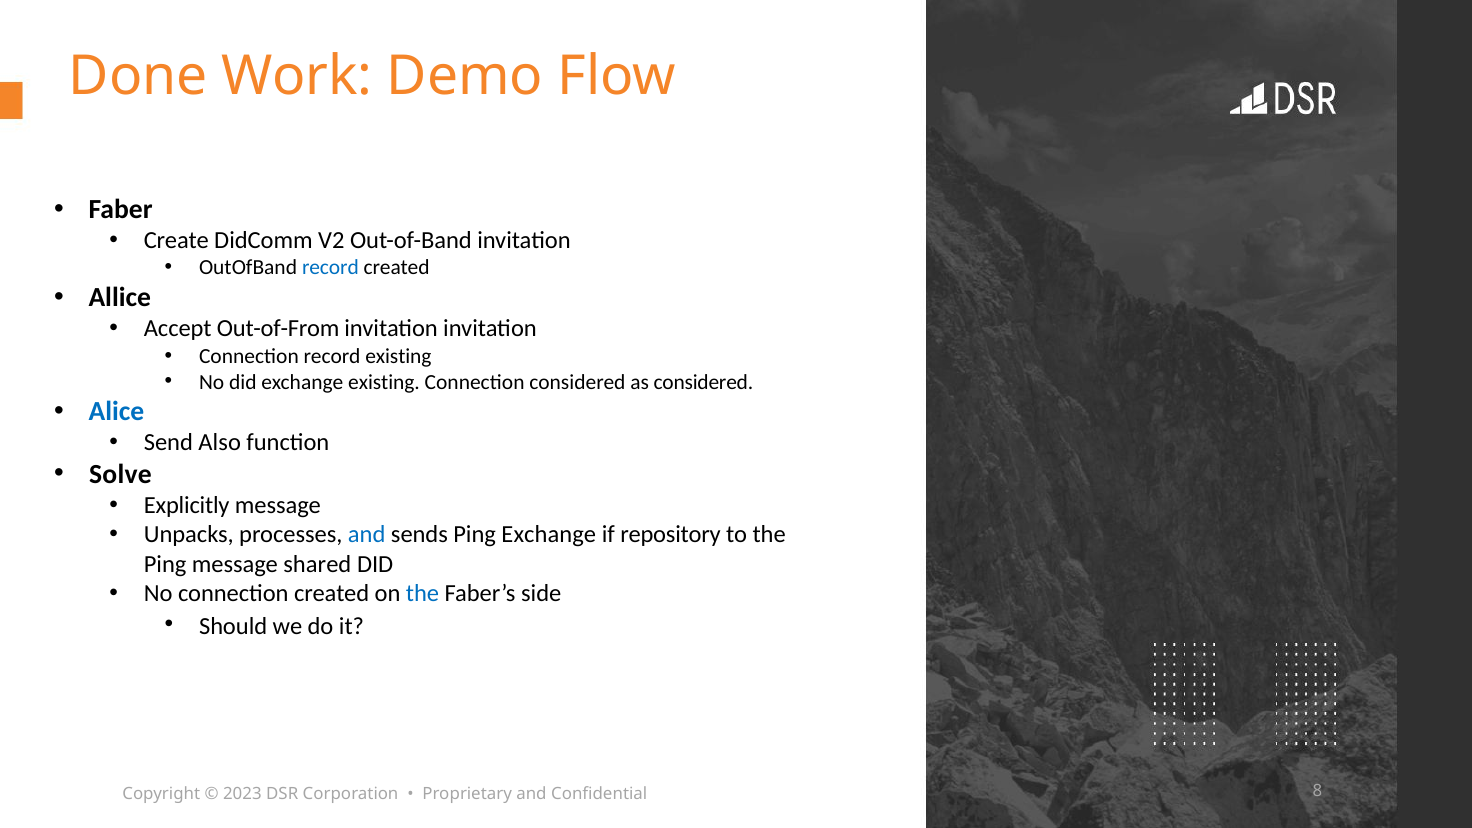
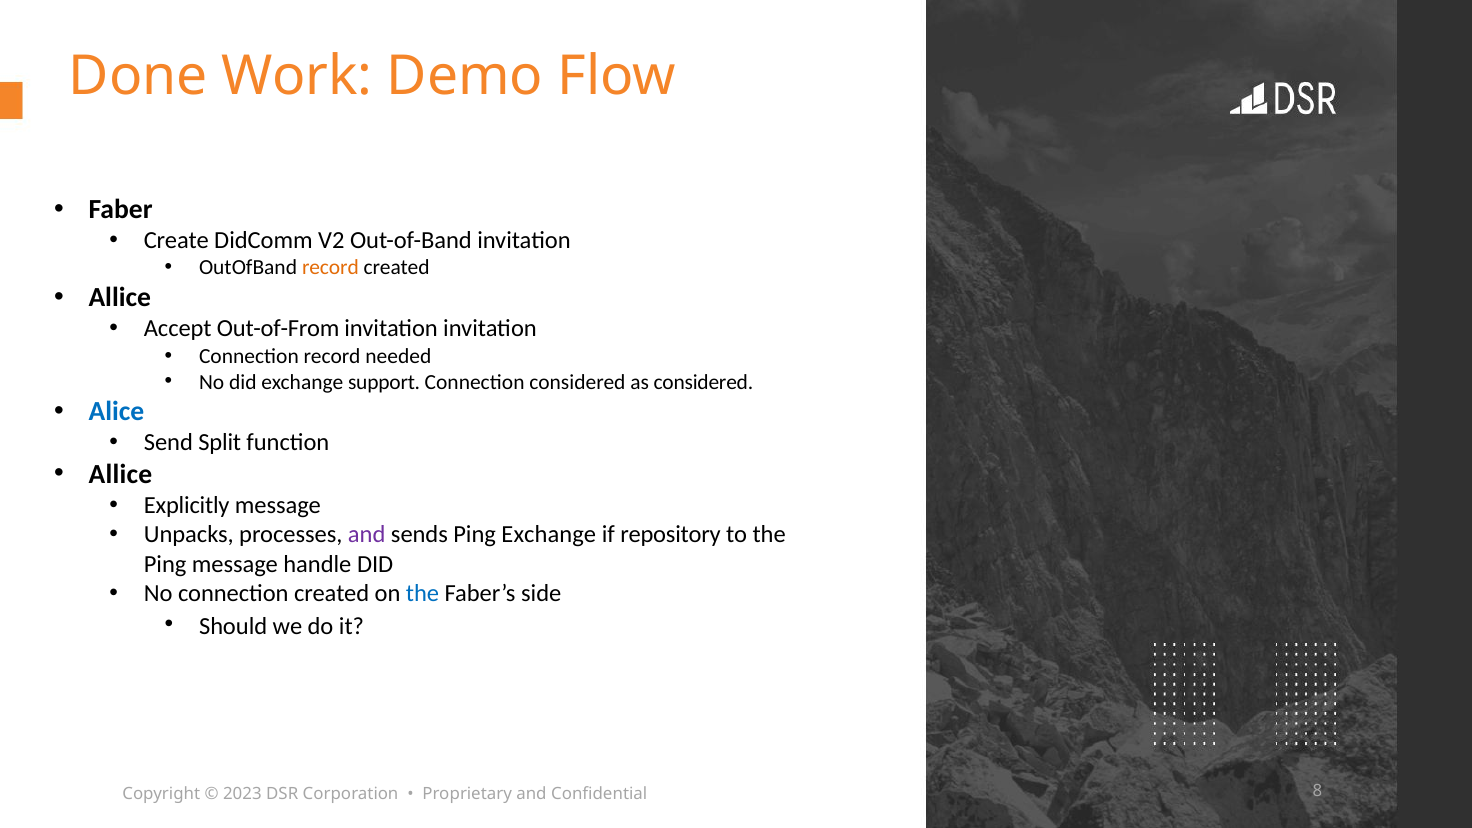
record at (330, 268) colour: blue -> orange
record existing: existing -> needed
exchange existing: existing -> support
Also: Also -> Split
Solve at (120, 474): Solve -> Allice
and at (367, 535) colour: blue -> purple
shared: shared -> handle
